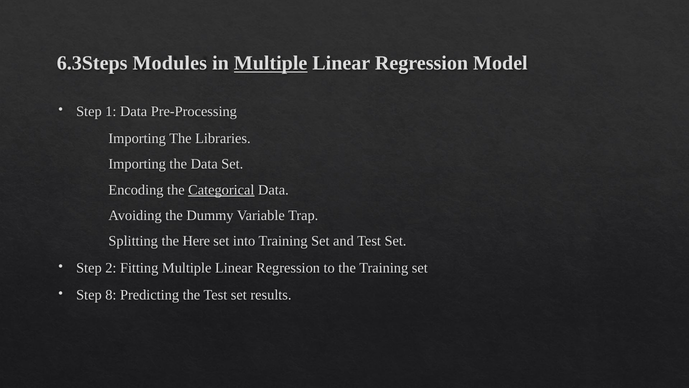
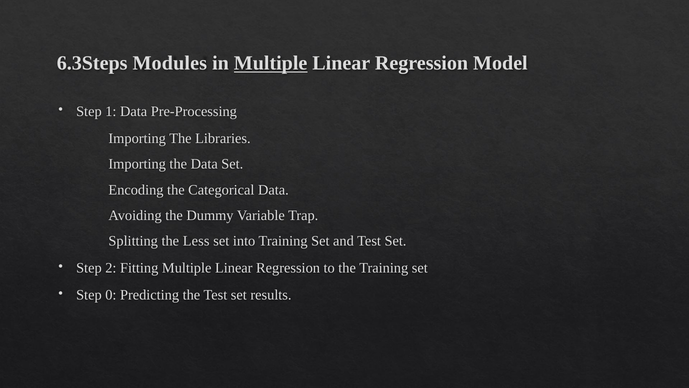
Categorical underline: present -> none
Here: Here -> Less
8: 8 -> 0
